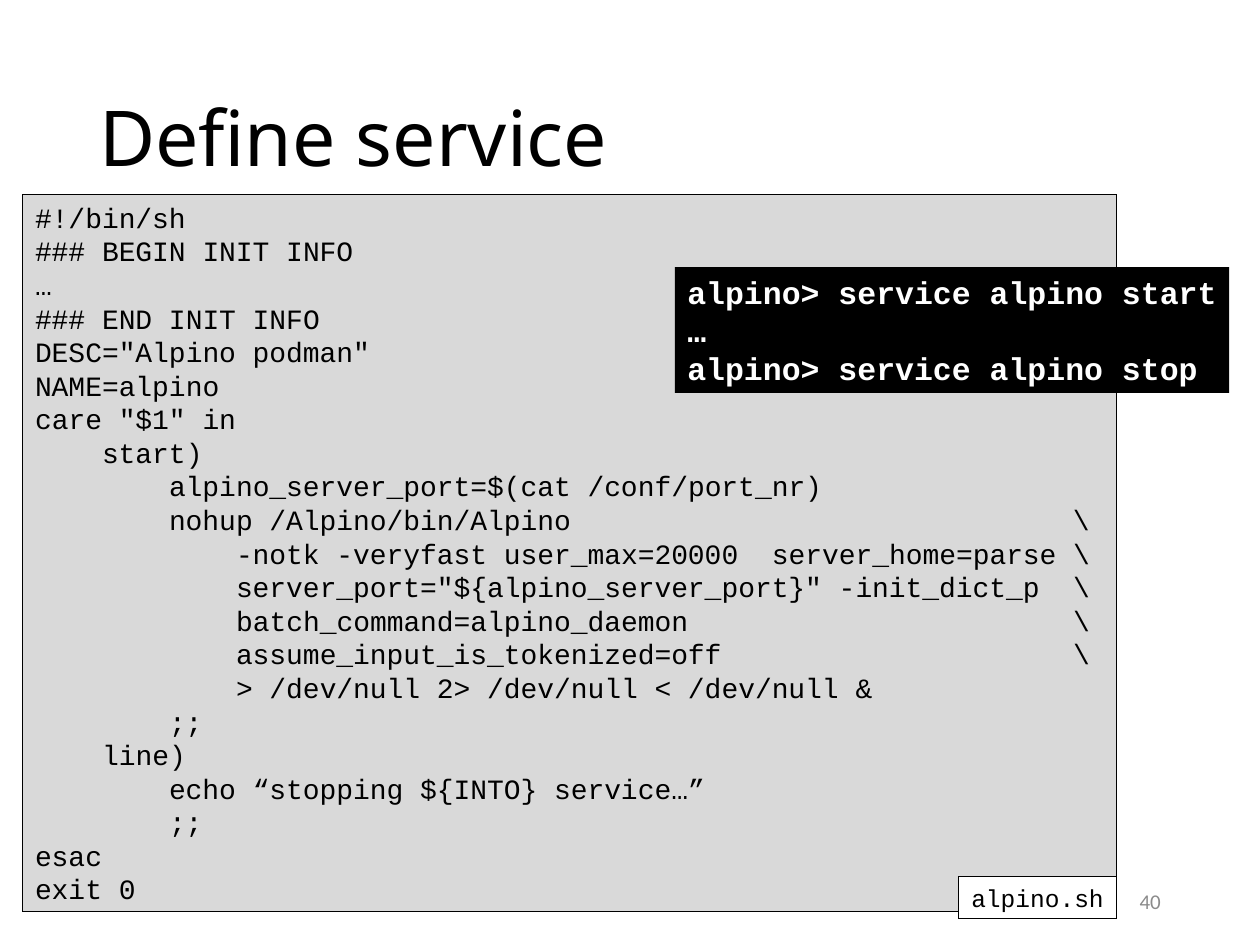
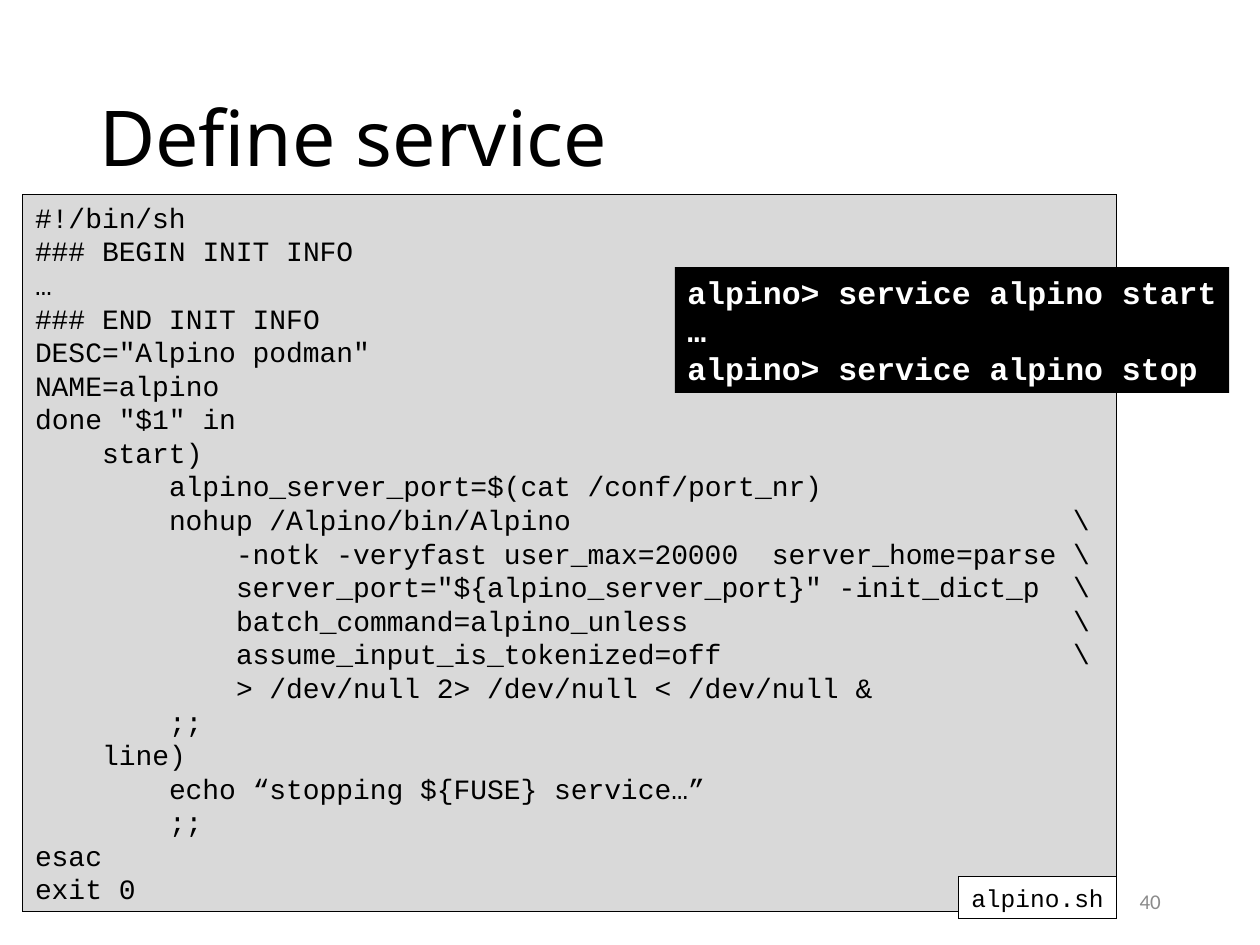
care: care -> done
batch_command=alpino_daemon: batch_command=alpino_daemon -> batch_command=alpino_unless
${INTO: ${INTO -> ${FUSE
